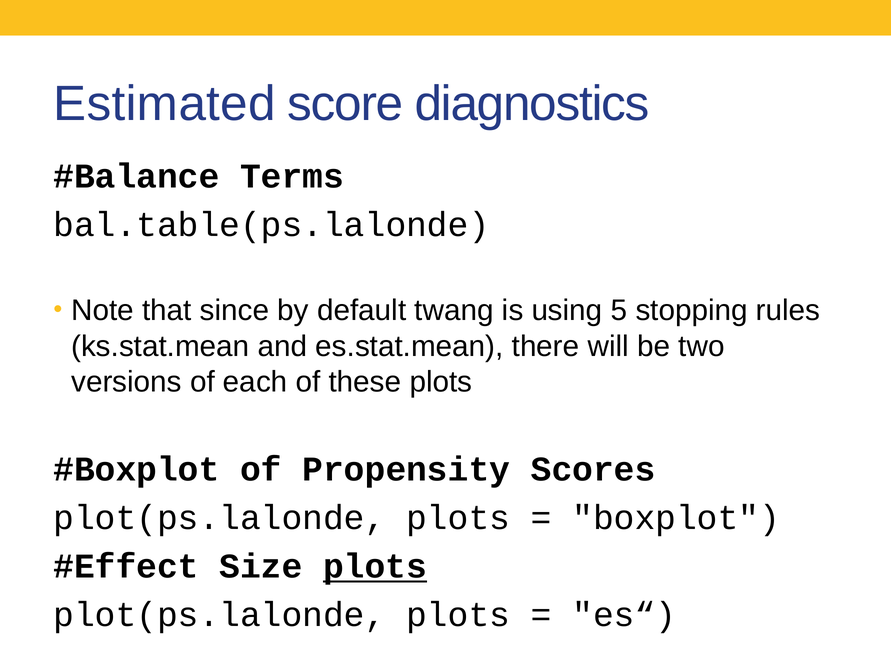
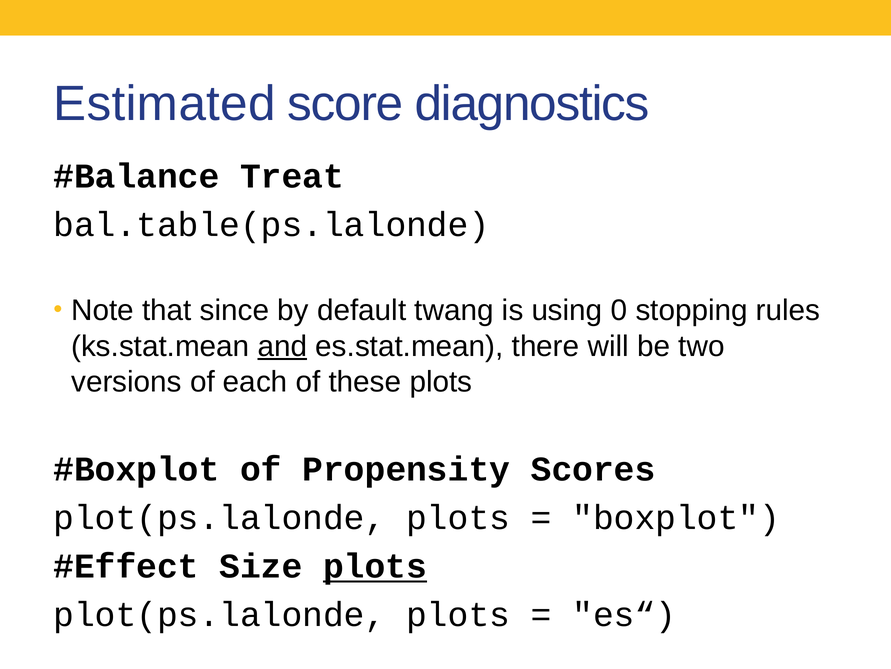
Terms: Terms -> Treat
5: 5 -> 0
and underline: none -> present
